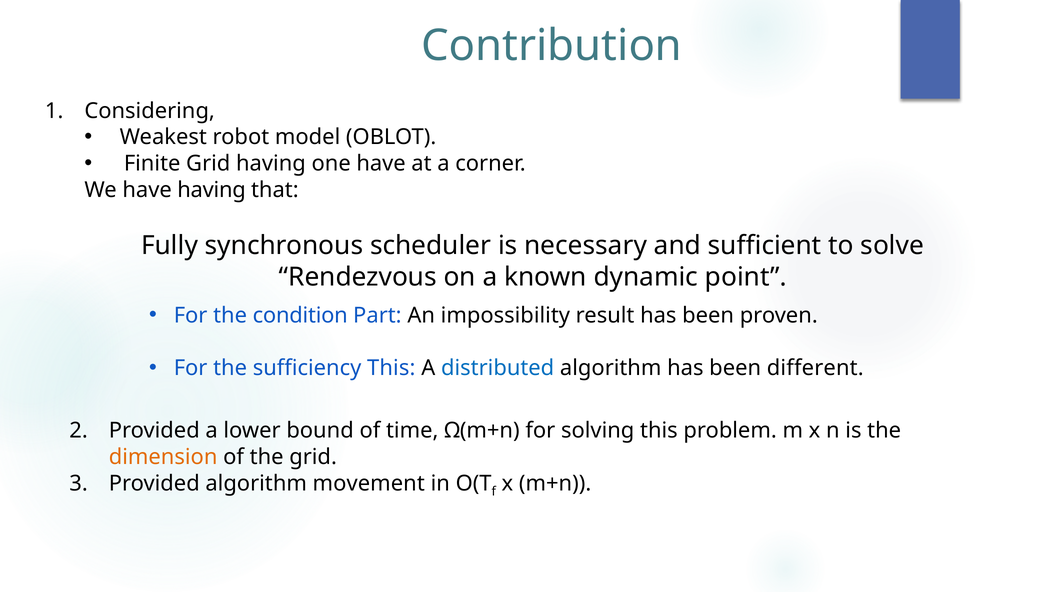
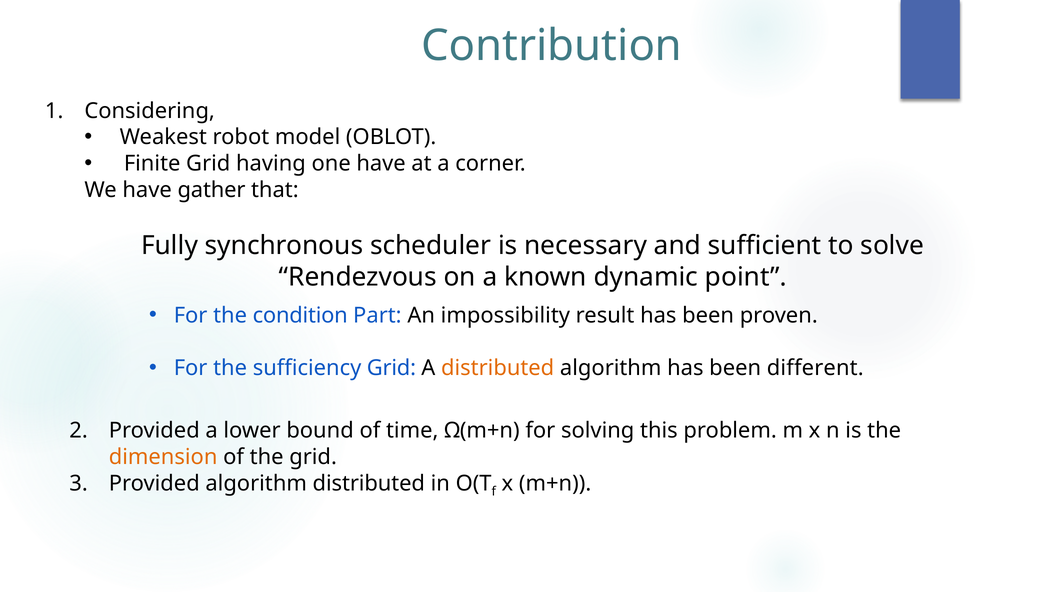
have having: having -> gather
sufficiency This: This -> Grid
distributed at (498, 368) colour: blue -> orange
algorithm movement: movement -> distributed
